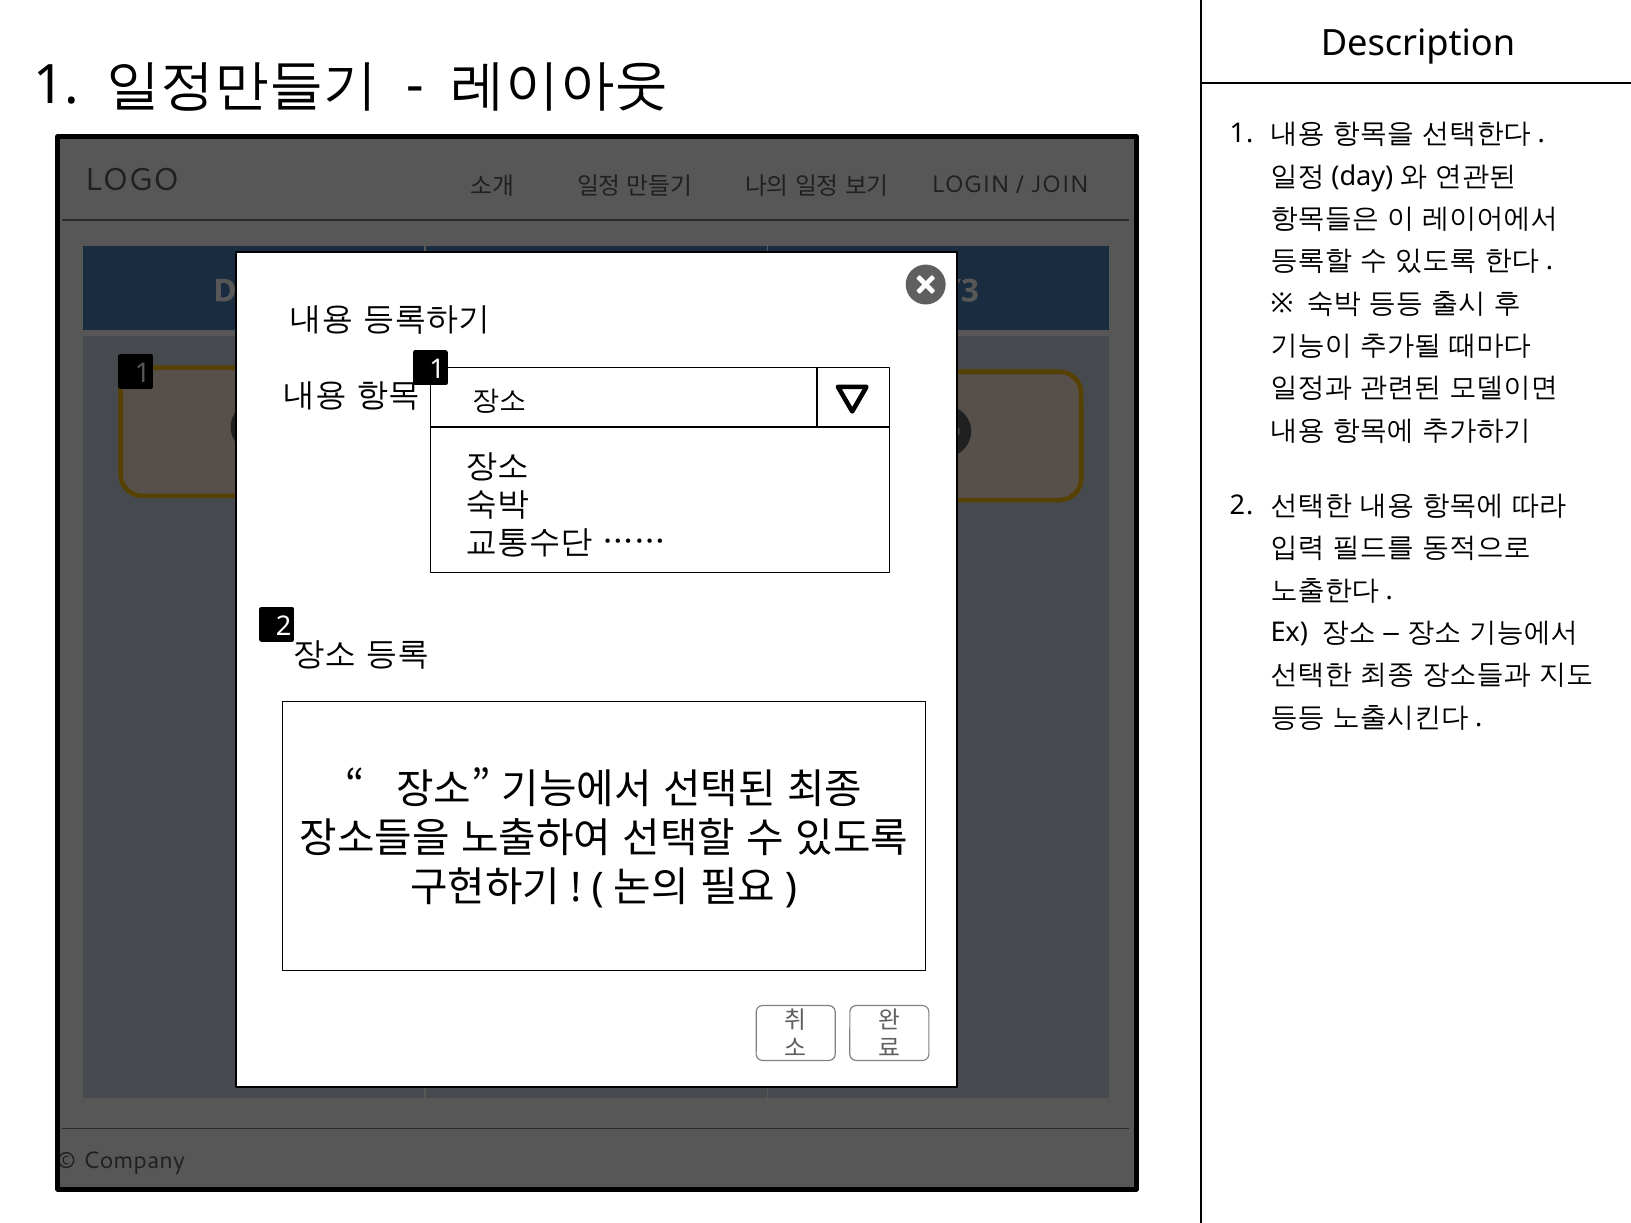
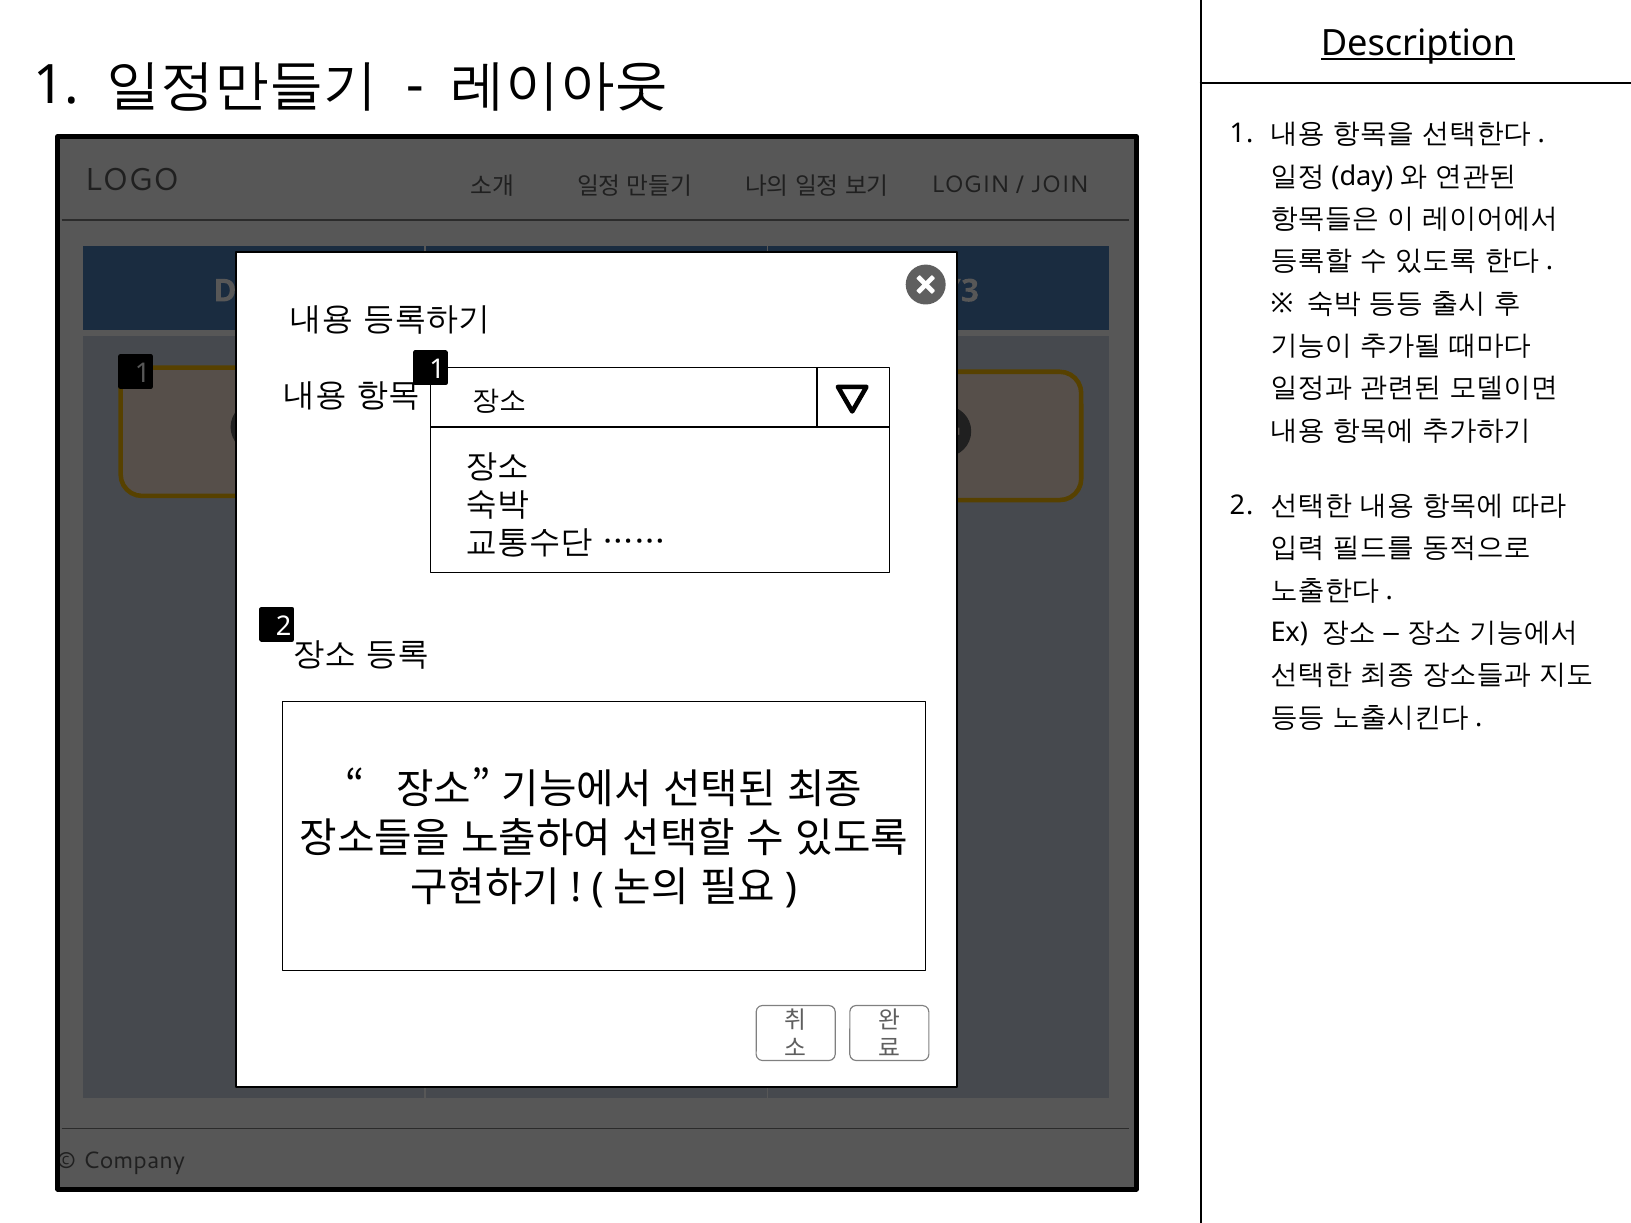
Description underline: none -> present
